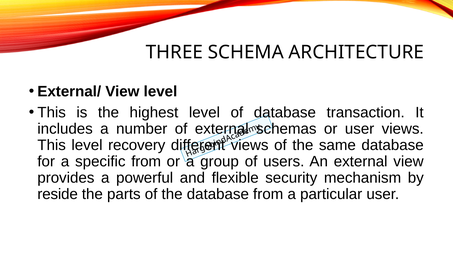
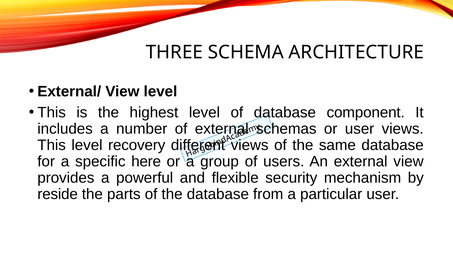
transaction: transaction -> component
specific from: from -> here
